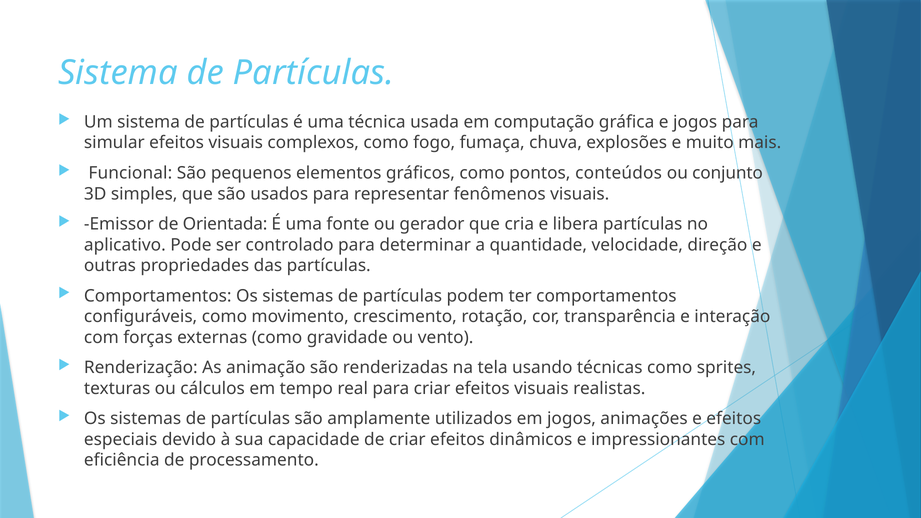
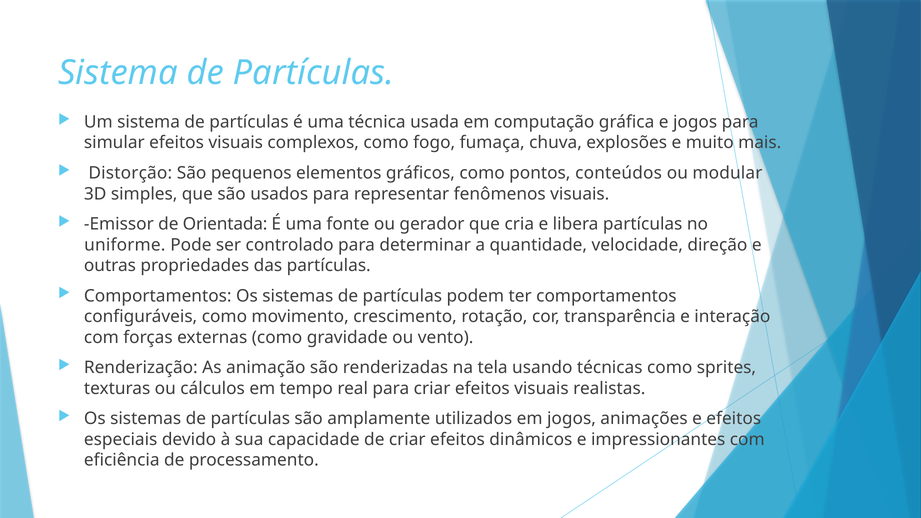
Funcional: Funcional -> Distorção
conjunto: conjunto -> modular
aplicativo: aplicativo -> uniforme
